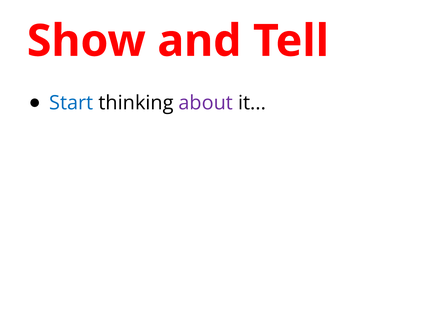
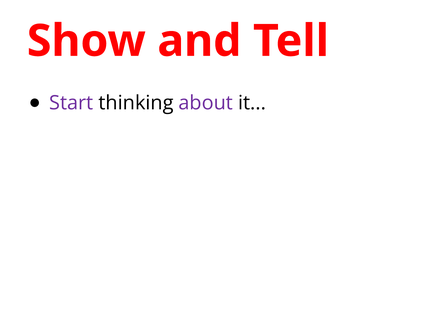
Start colour: blue -> purple
